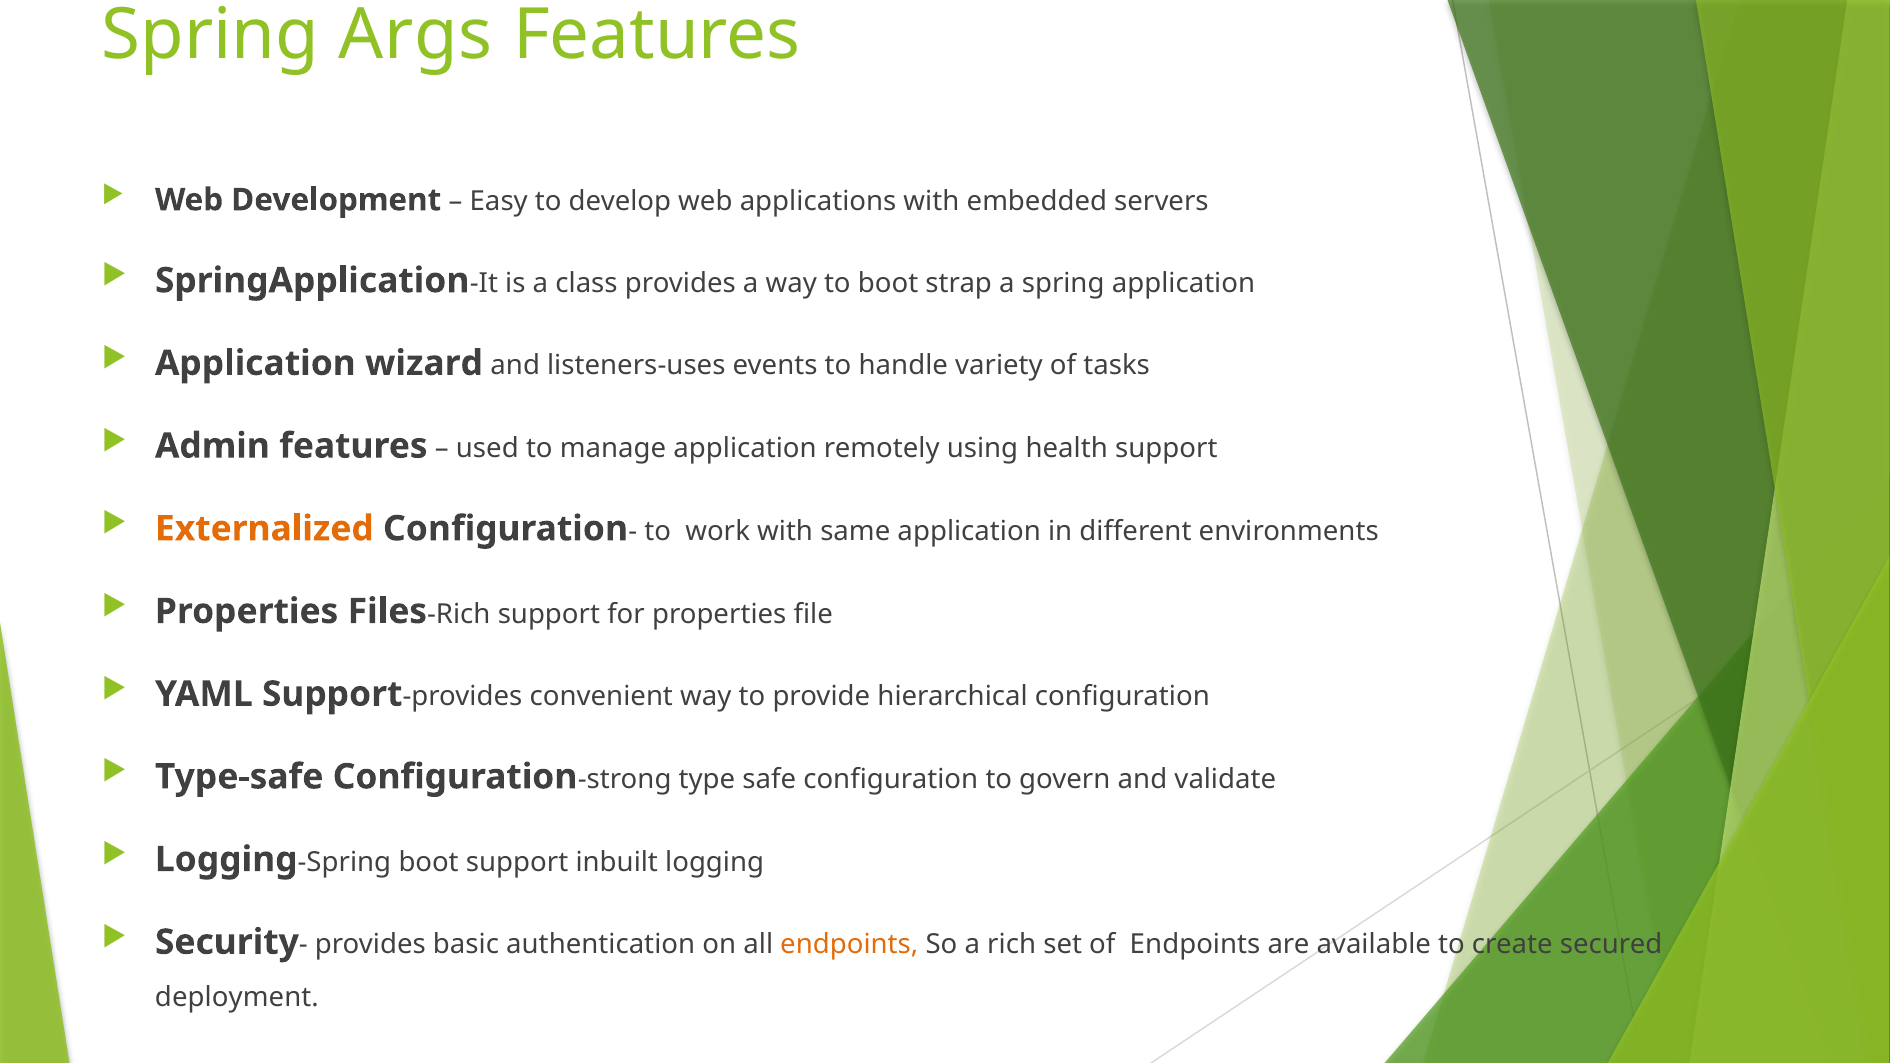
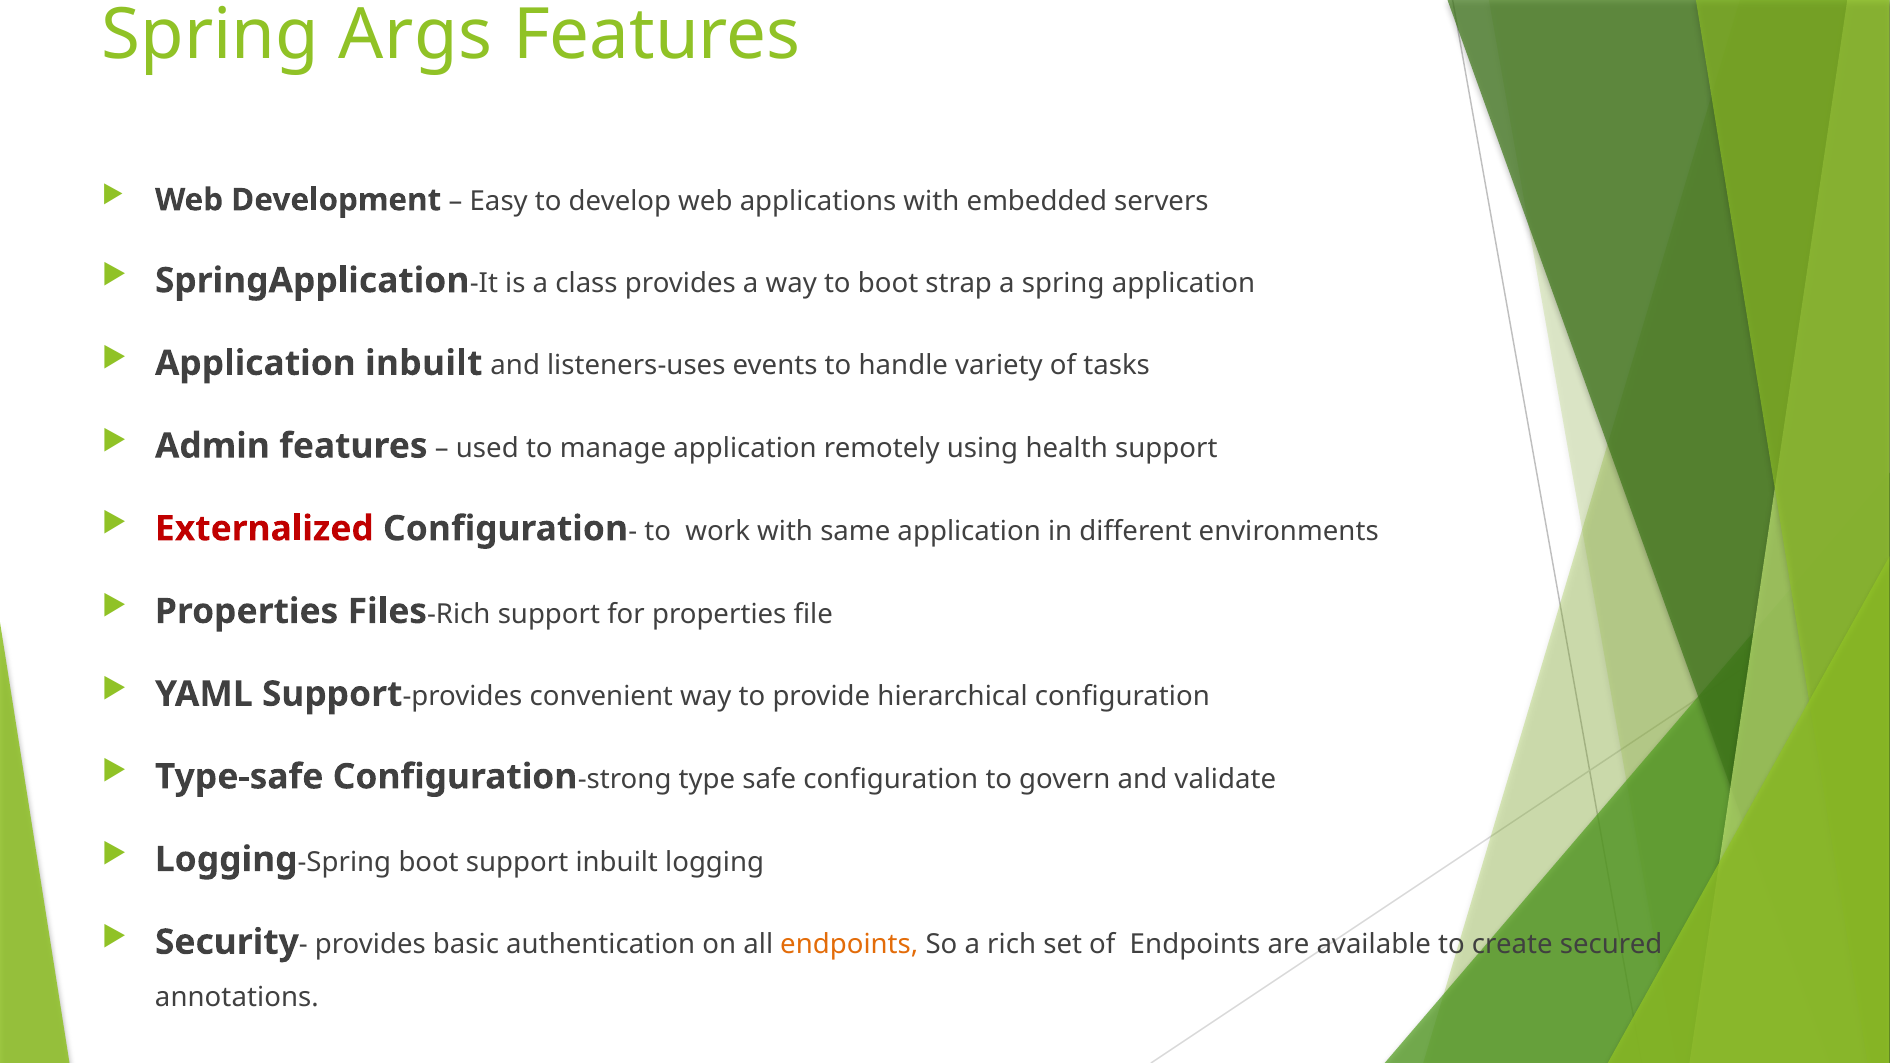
Application wizard: wizard -> inbuilt
Externalized colour: orange -> red
deployment: deployment -> annotations
